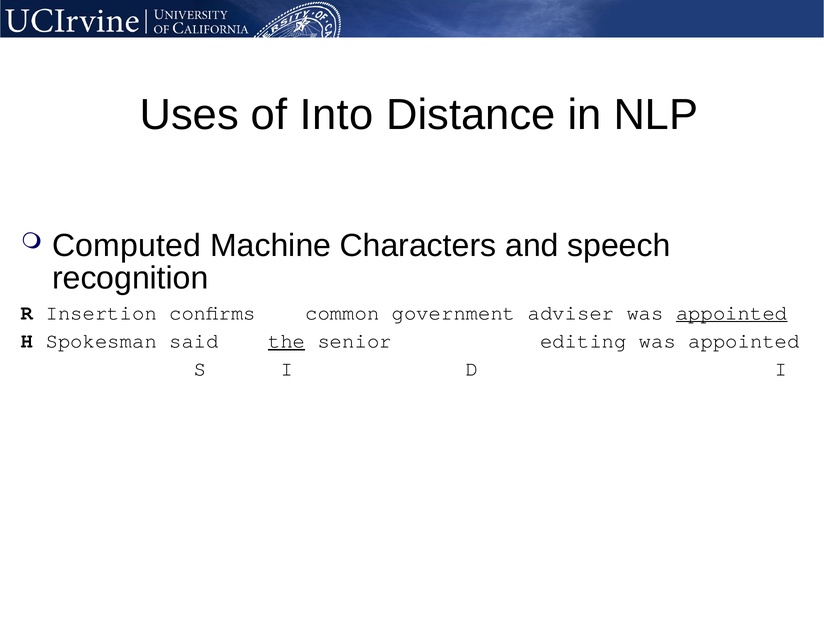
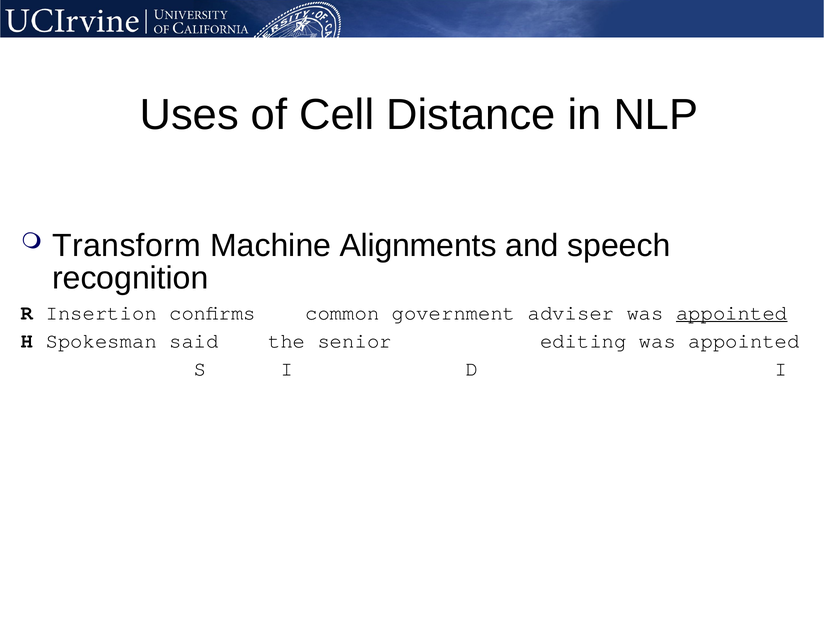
Into: Into -> Cell
Computed: Computed -> Transform
Characters: Characters -> Alignments
the underline: present -> none
